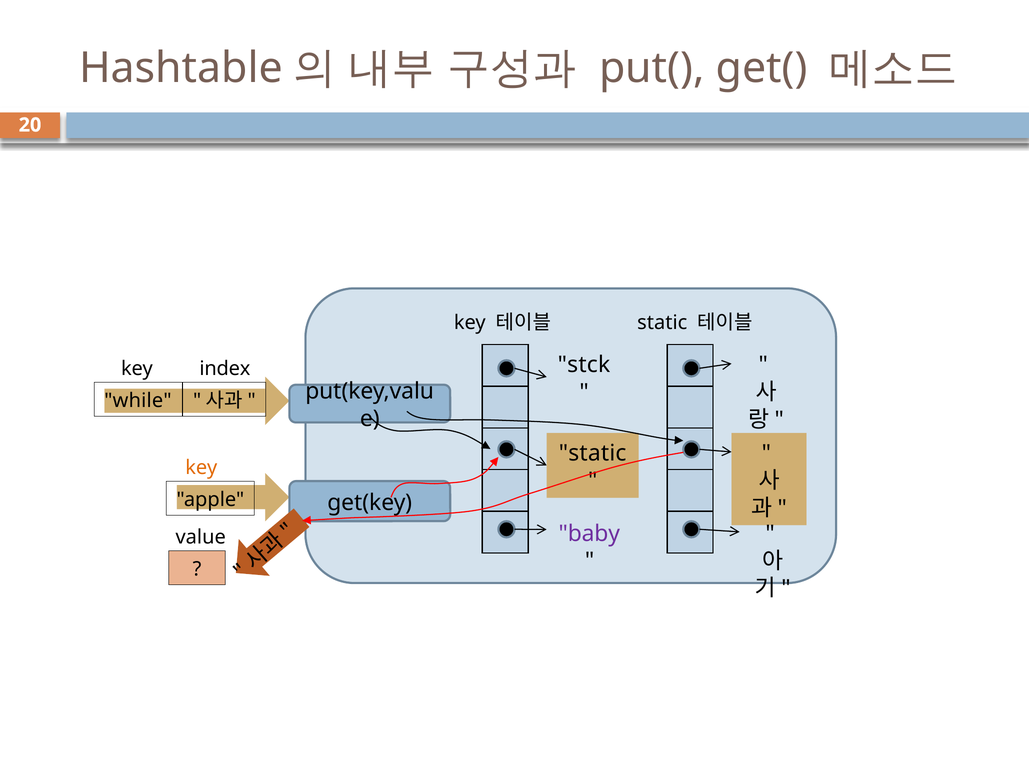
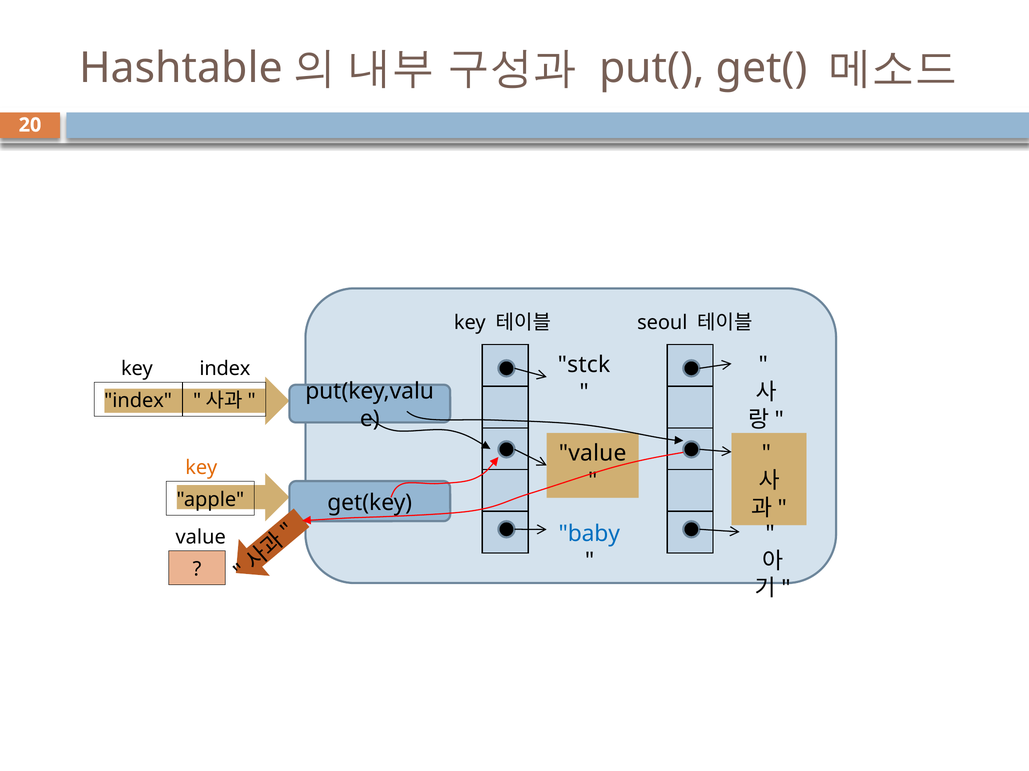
static at (662, 323): static -> seoul
while at (138, 401): while -> index
static at (593, 454): static -> value
baby colour: purple -> blue
